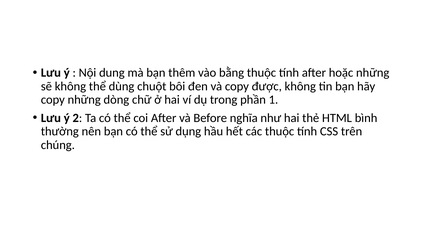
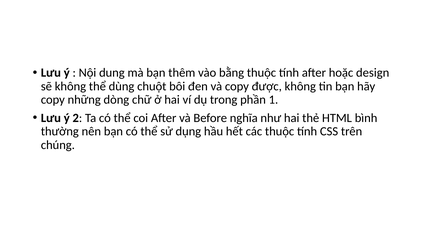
hoặc những: những -> design
